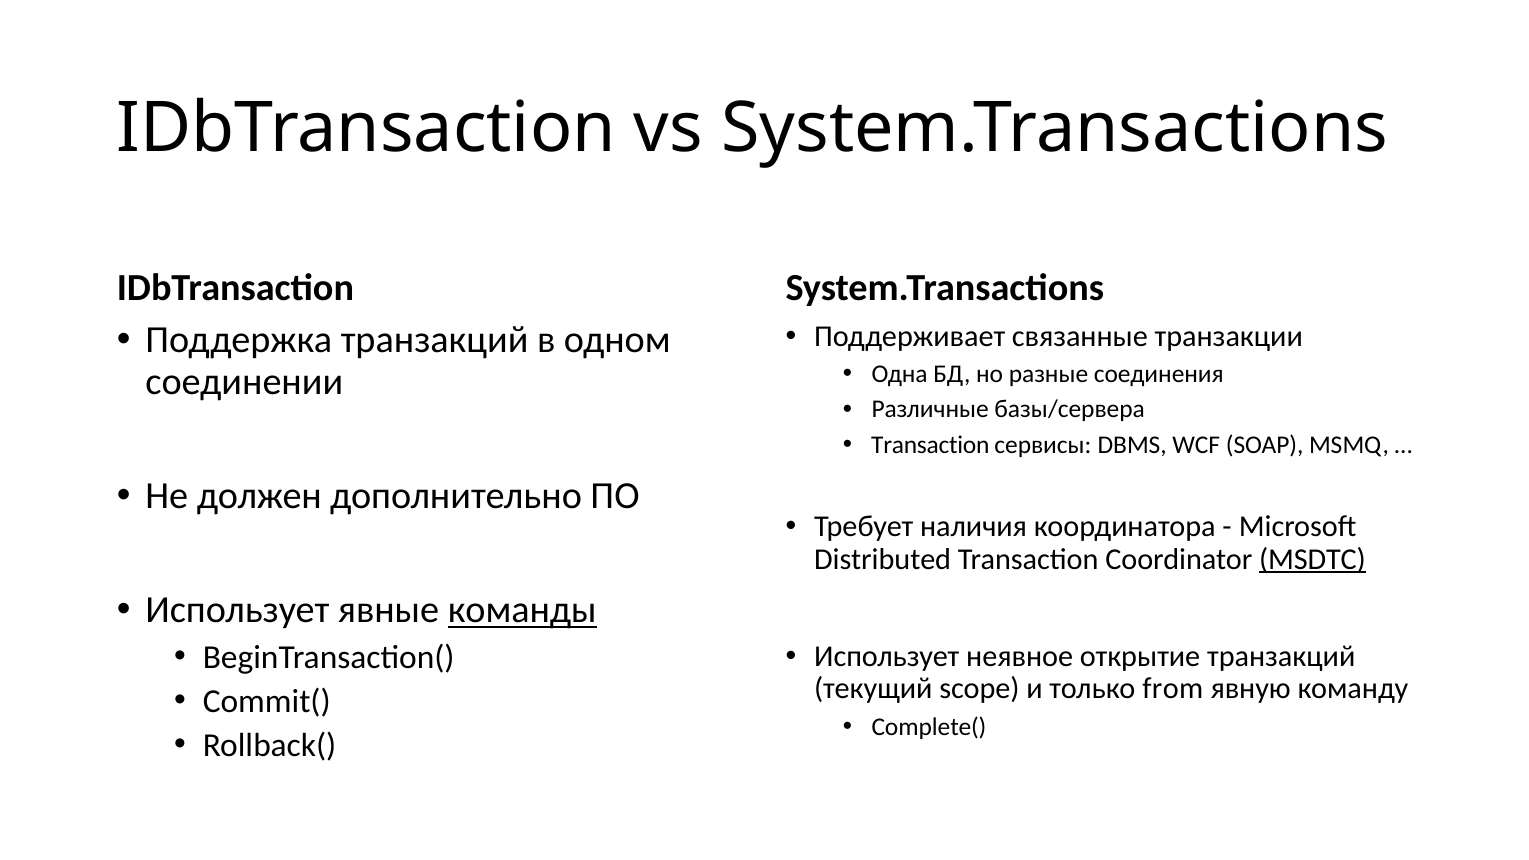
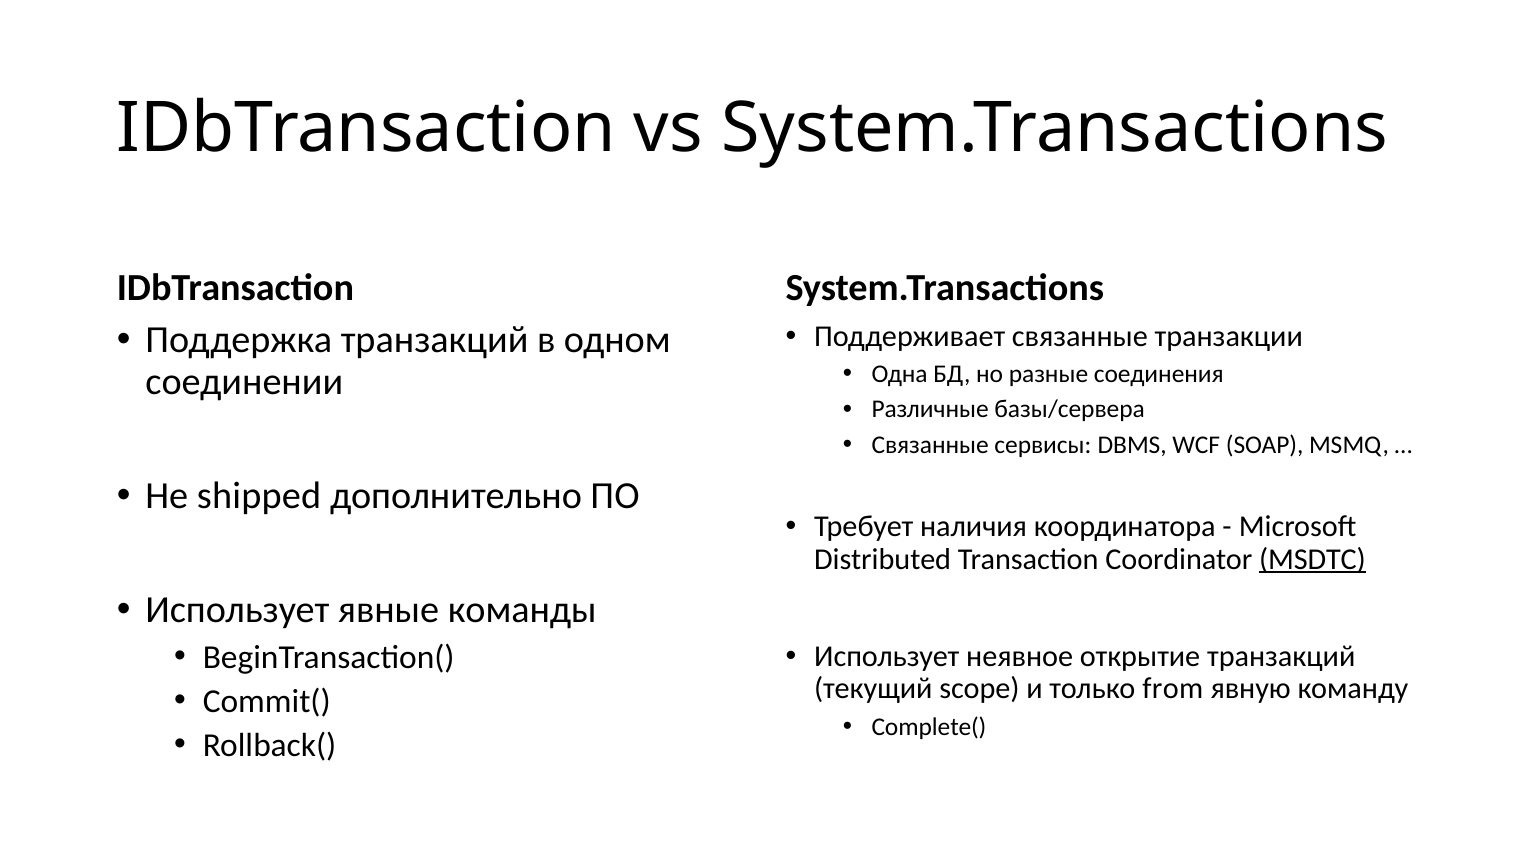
Transaction at (930, 445): Transaction -> Связанные
должен: должен -> shipped
команды underline: present -> none
